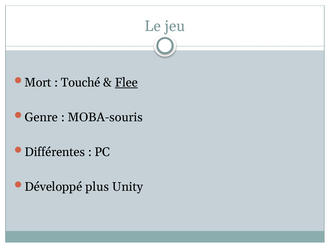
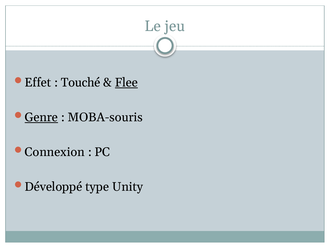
Mort: Mort -> Effet
Genre underline: none -> present
Différentes: Différentes -> Connexion
plus: plus -> type
